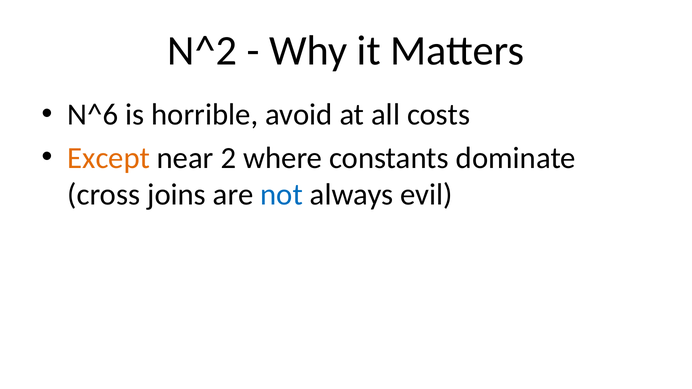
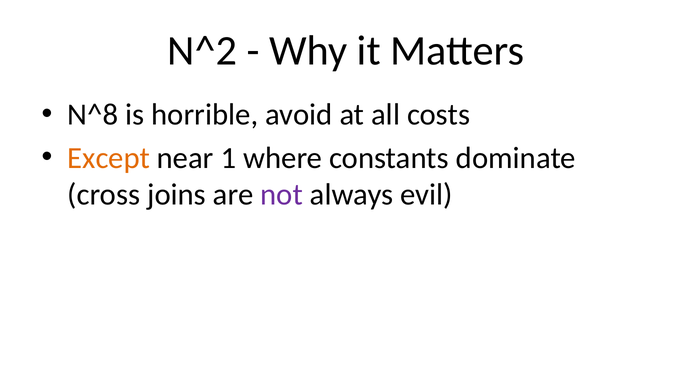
N^6: N^6 -> N^8
2: 2 -> 1
not colour: blue -> purple
